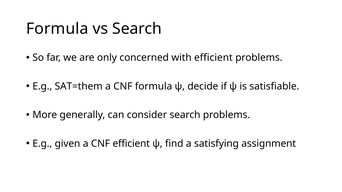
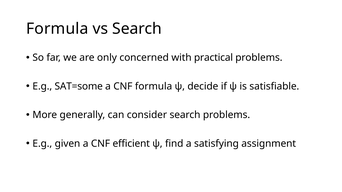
with efficient: efficient -> practical
SAT=them: SAT=them -> SAT=some
